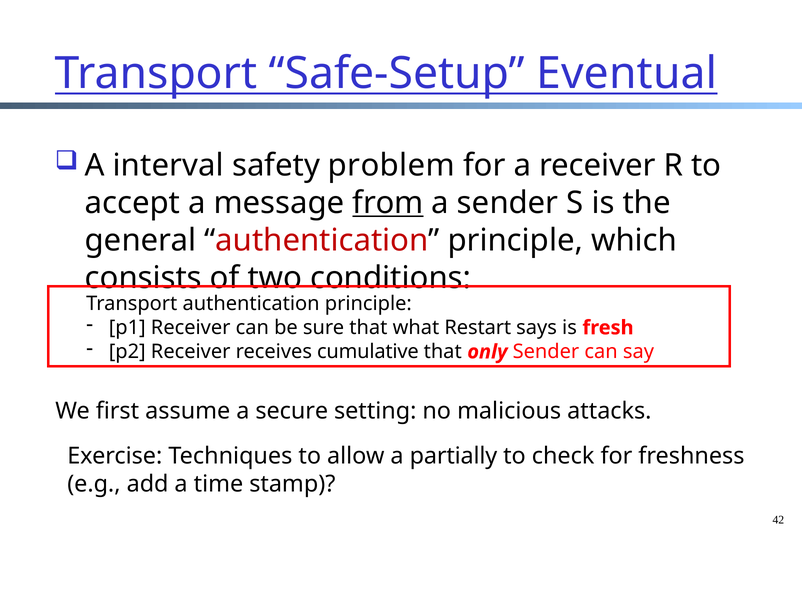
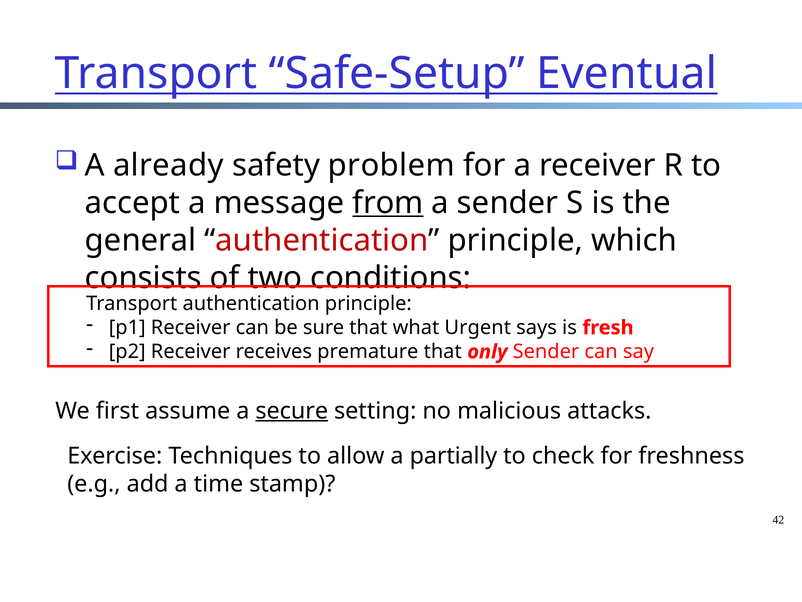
interval: interval -> already
Restart: Restart -> Urgent
cumulative: cumulative -> premature
secure underline: none -> present
